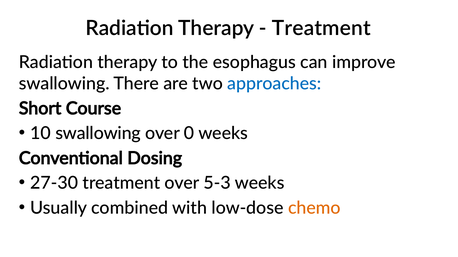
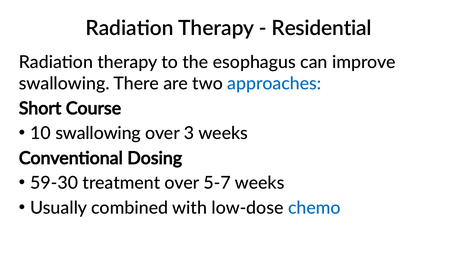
Treatment at (321, 28): Treatment -> Residential
0: 0 -> 3
27-30: 27-30 -> 59-30
5-3: 5-3 -> 5-7
chemo colour: orange -> blue
